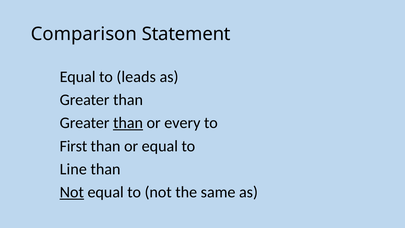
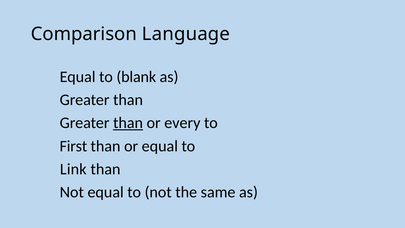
Statement: Statement -> Language
leads: leads -> blank
Line: Line -> Link
Not at (72, 192) underline: present -> none
